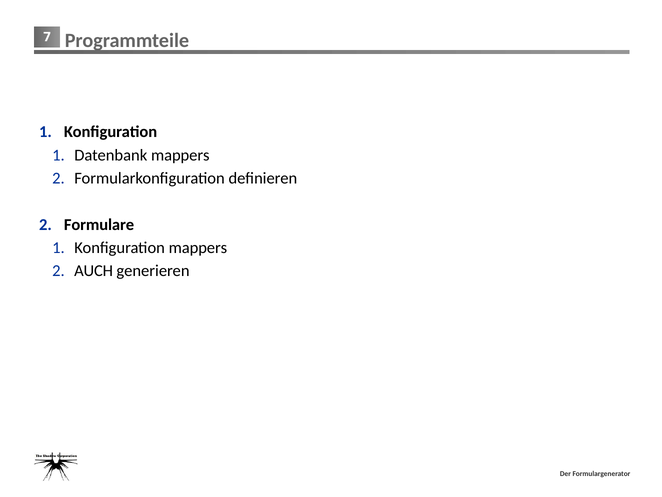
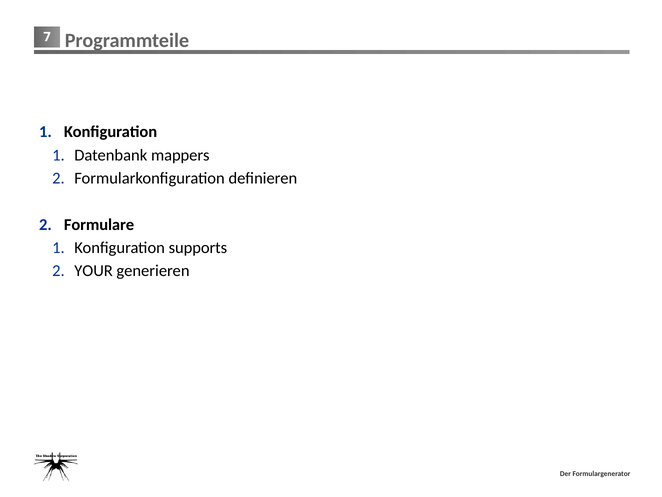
Konfiguration mappers: mappers -> supports
AUCH: AUCH -> YOUR
